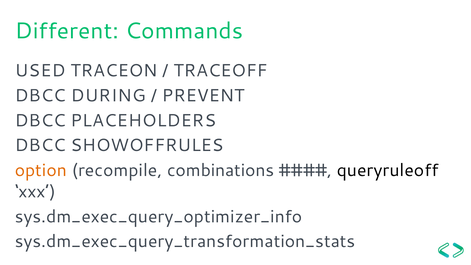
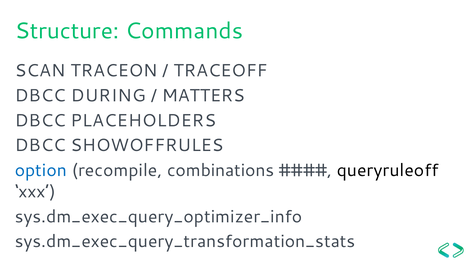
Different: Different -> Structure
USED: USED -> SCAN
PREVENT: PREVENT -> MATTERS
option colour: orange -> blue
